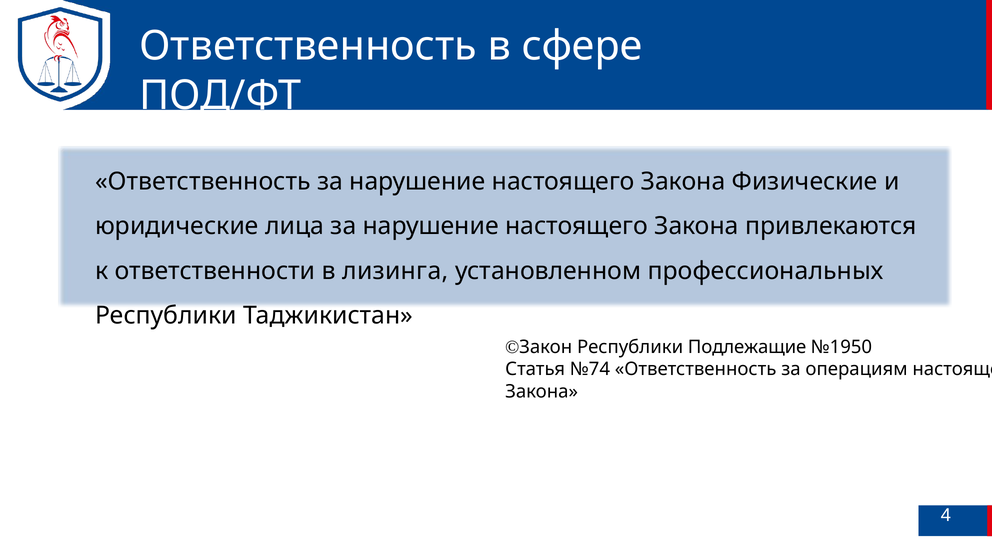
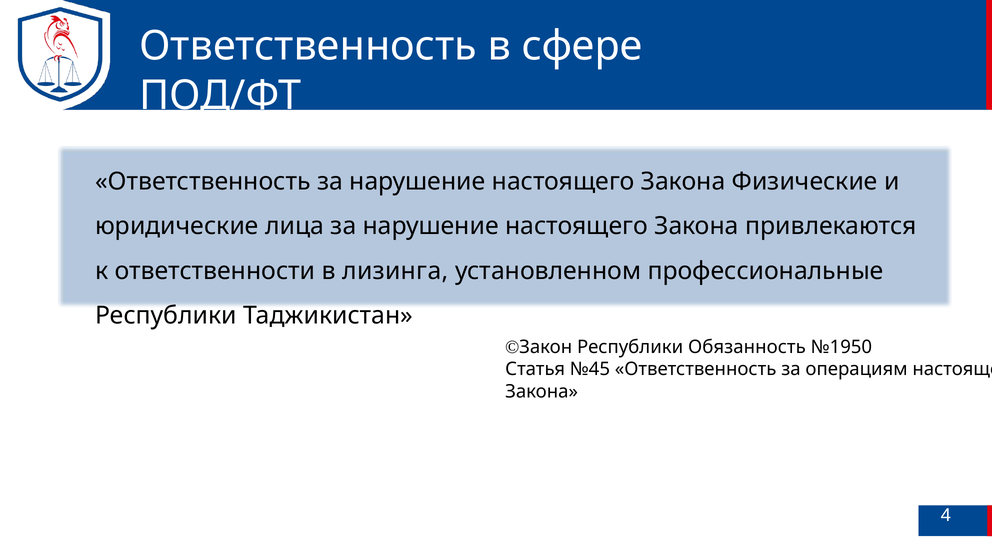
профессиональных: профессиональных -> профессиональные
Подлежащие: Подлежащие -> Обязанность
№74: №74 -> №45
